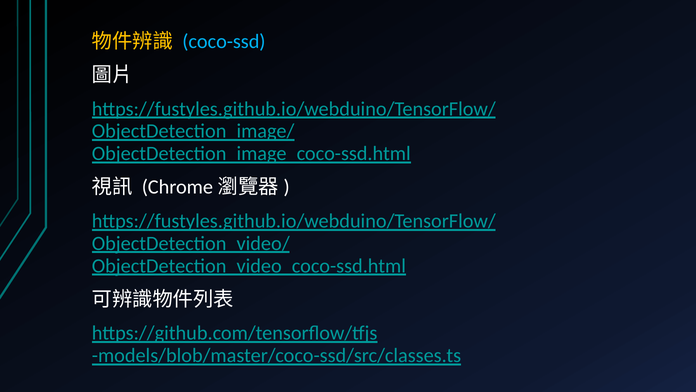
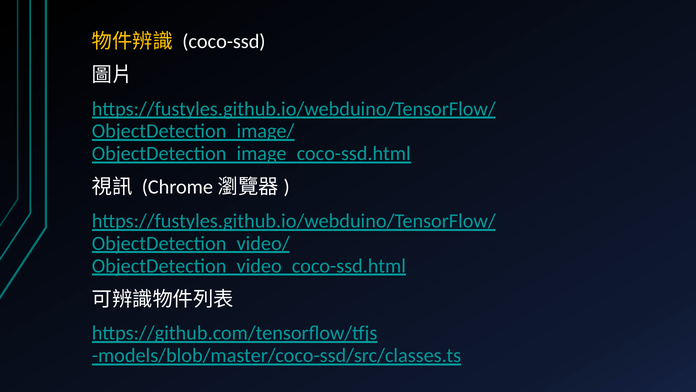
coco-ssd colour: light blue -> white
